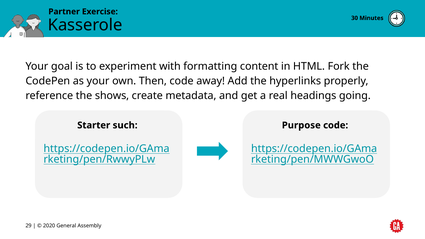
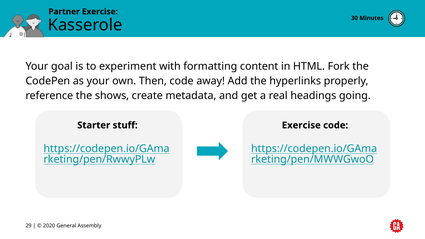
such: such -> stuff
Purpose at (301, 125): Purpose -> Exercise
